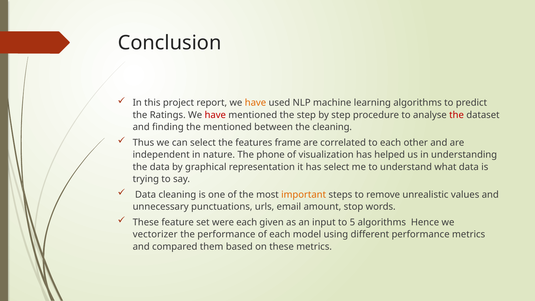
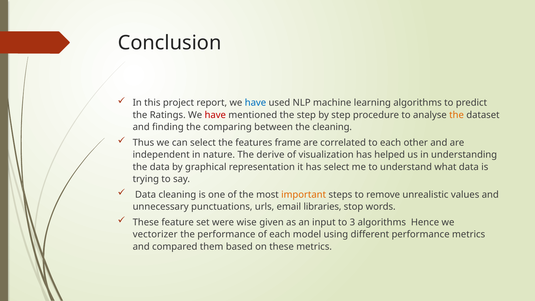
have at (255, 103) colour: orange -> blue
the at (457, 115) colour: red -> orange
the mentioned: mentioned -> comparing
phone: phone -> derive
amount: amount -> libraries
were each: each -> wise
5: 5 -> 3
